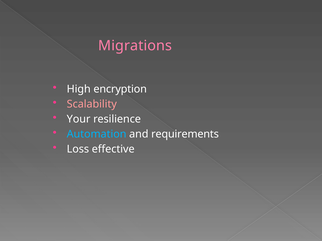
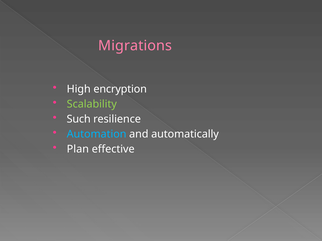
Scalability colour: pink -> light green
Your: Your -> Such
requirements: requirements -> automatically
Loss: Loss -> Plan
